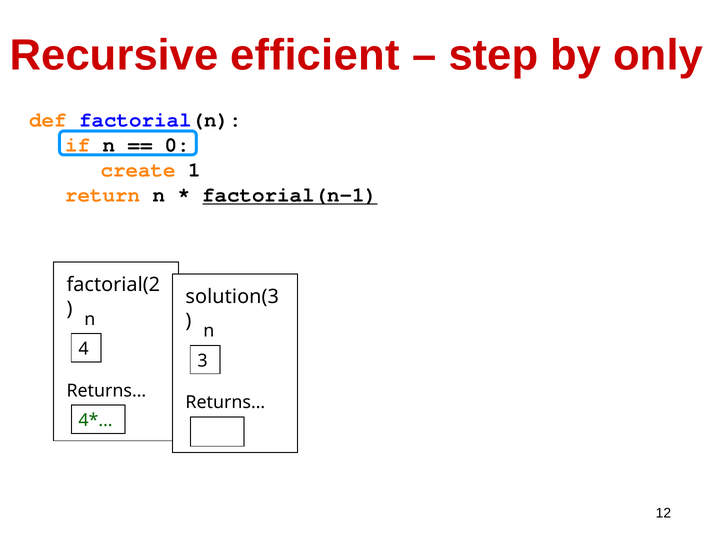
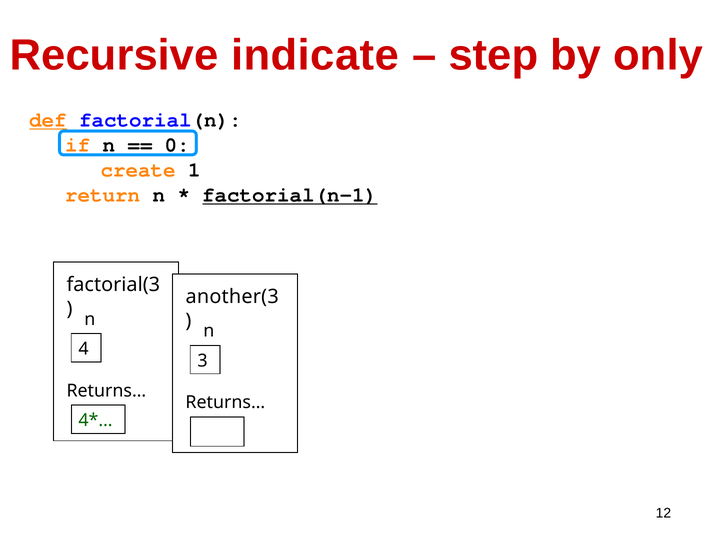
efficient: efficient -> indicate
def underline: none -> present
factorial(2: factorial(2 -> factorial(3
solution(3: solution(3 -> another(3
